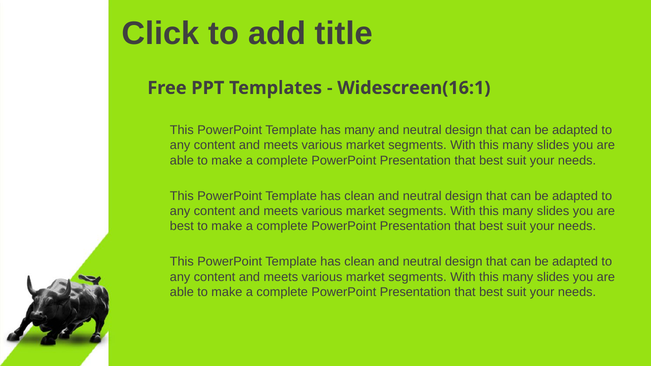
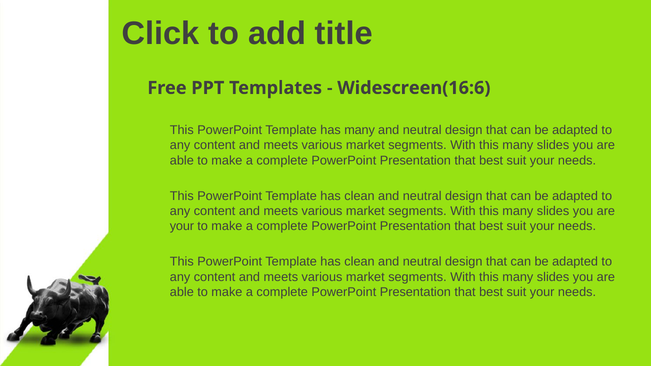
Widescreen(16:1: Widescreen(16:1 -> Widescreen(16:6
best at (182, 226): best -> your
